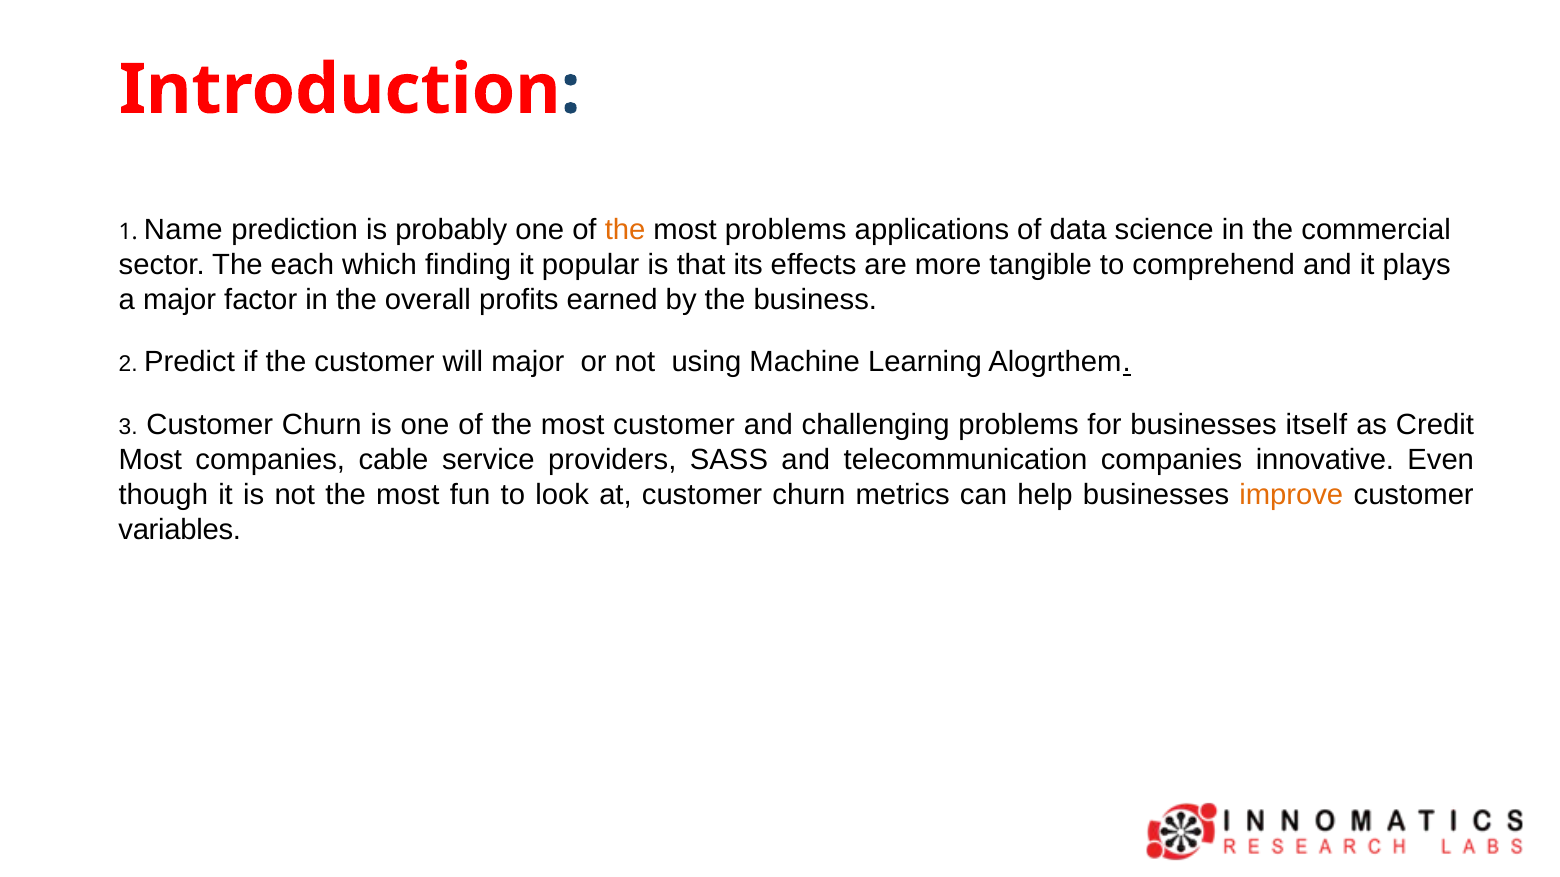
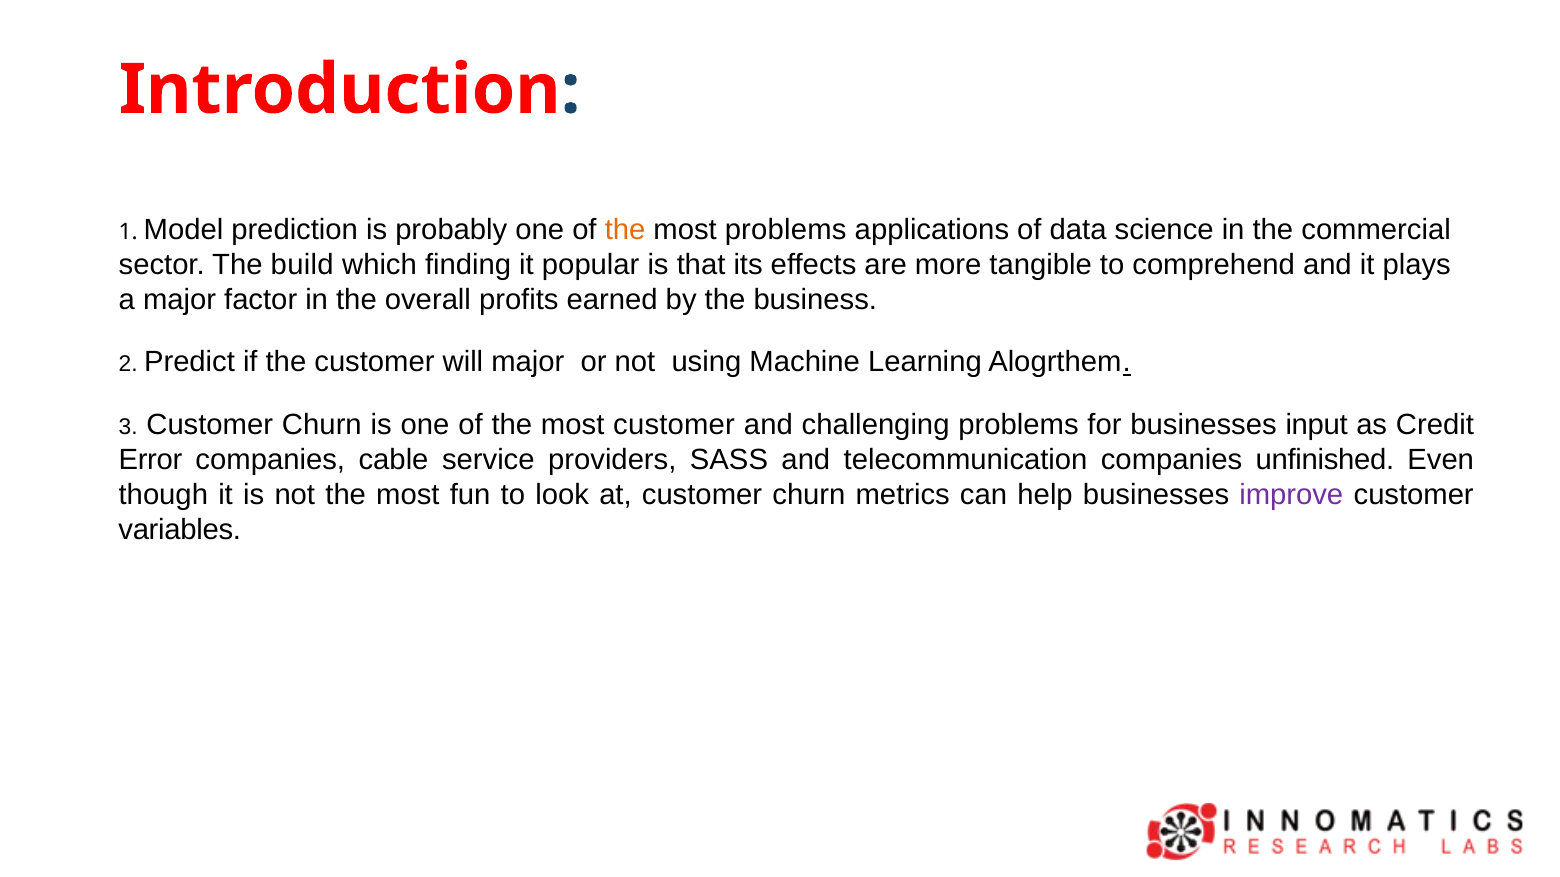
Name: Name -> Model
each: each -> build
itself: itself -> input
Most at (150, 460): Most -> Error
innovative: innovative -> unfinished
improve colour: orange -> purple
